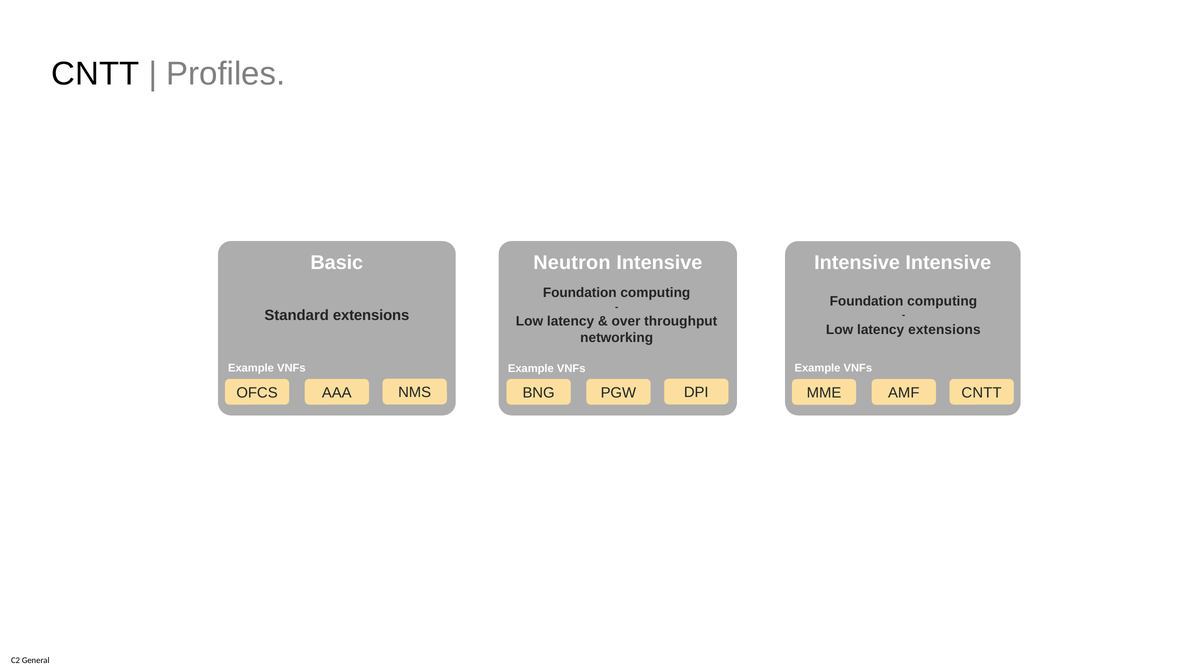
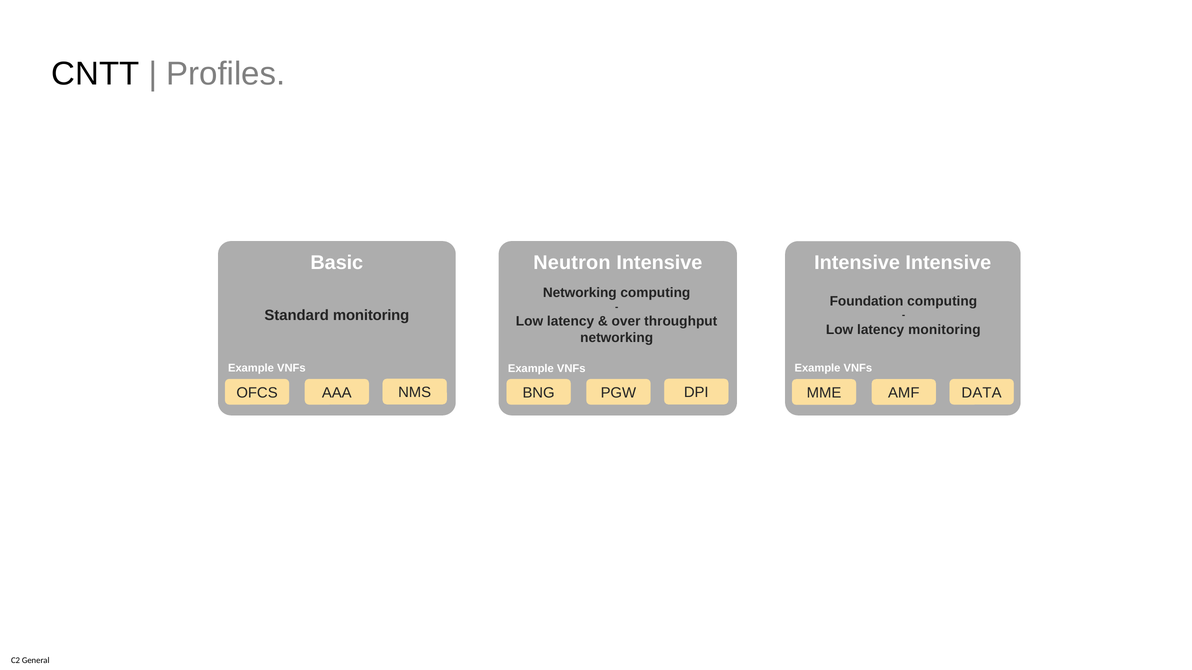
Foundation at (580, 293): Foundation -> Networking
Standard extensions: extensions -> monitoring
latency extensions: extensions -> monitoring
MME CNTT: CNTT -> DATA
